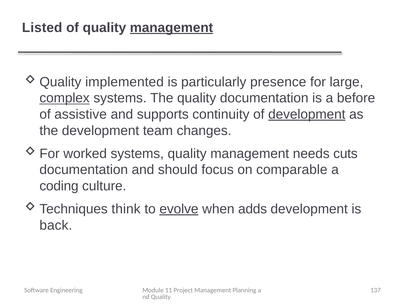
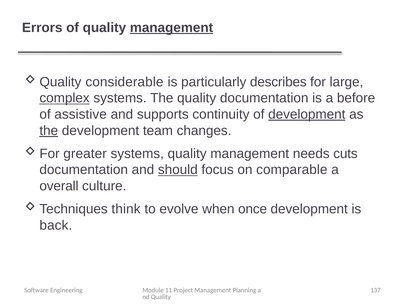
Listed: Listed -> Errors
implemented: implemented -> considerable
presence: presence -> describes
the at (49, 131) underline: none -> present
worked: worked -> greater
should underline: none -> present
coding: coding -> overall
evolve underline: present -> none
adds: adds -> once
